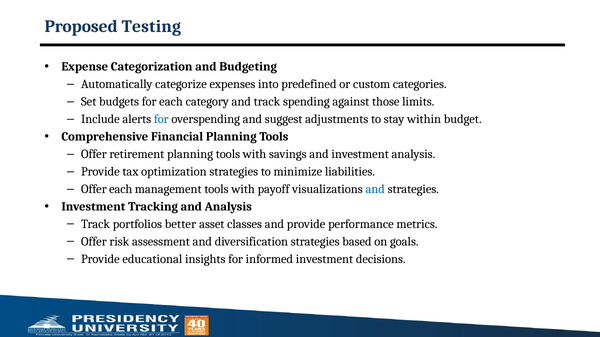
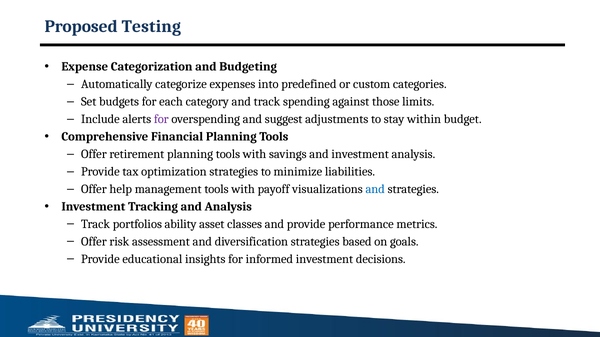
for at (161, 119) colour: blue -> purple
Offer each: each -> help
better: better -> ability
